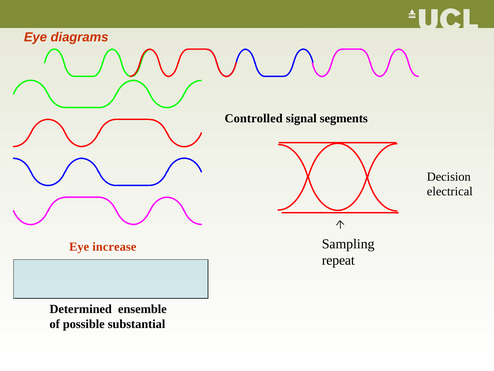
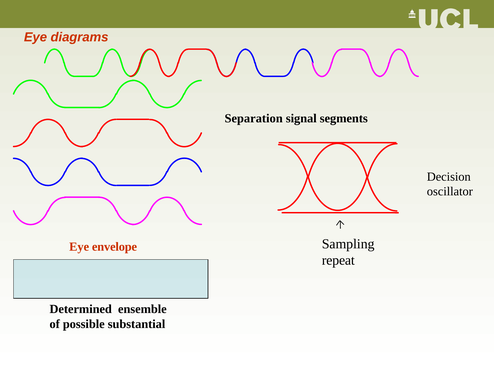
Controlled: Controlled -> Separation
electrical: electrical -> oscillator
increase: increase -> envelope
